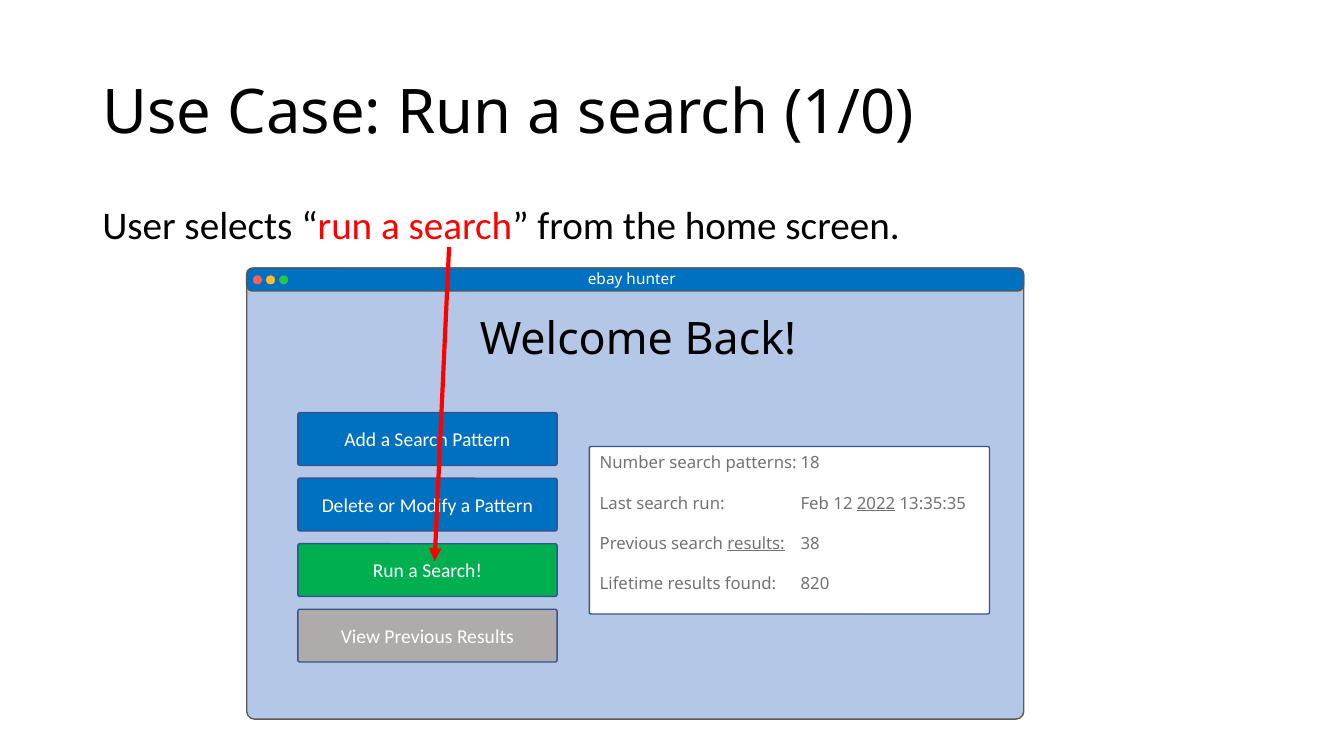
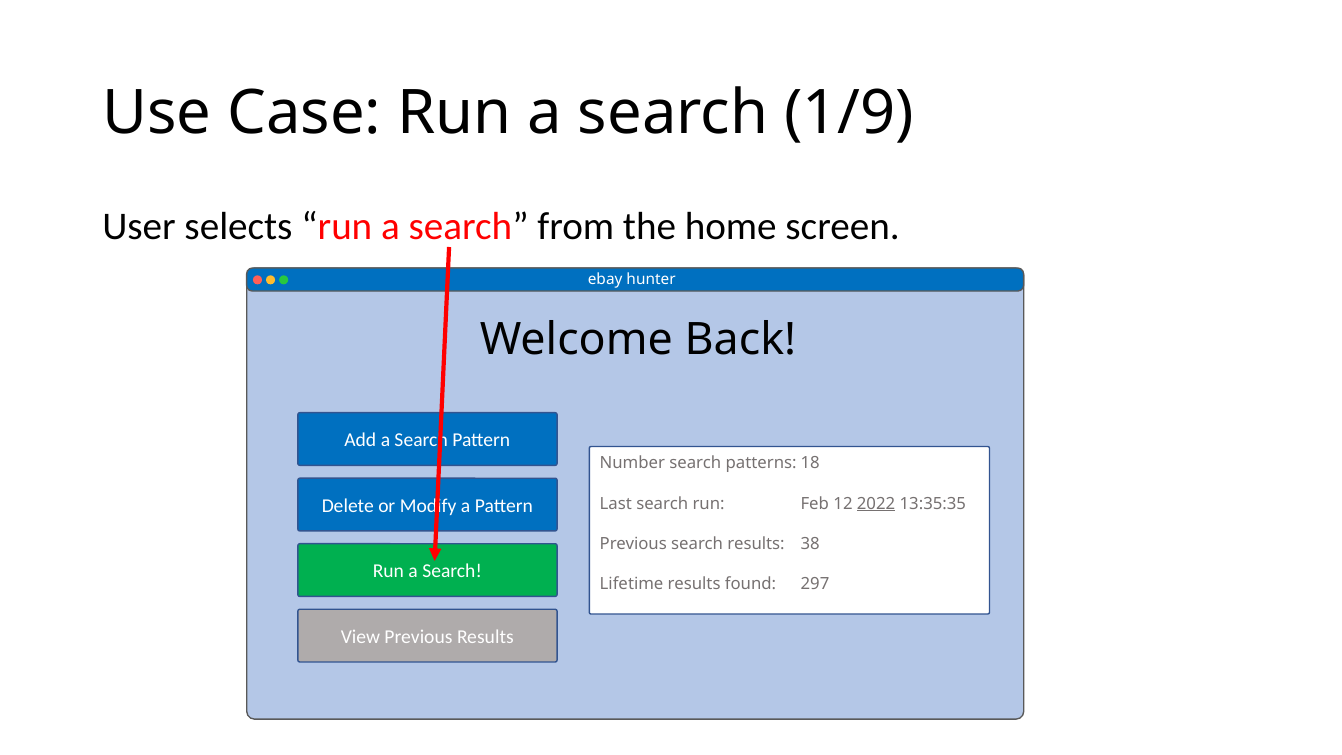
1/0: 1/0 -> 1/9
results at (756, 544) underline: present -> none
820: 820 -> 297
